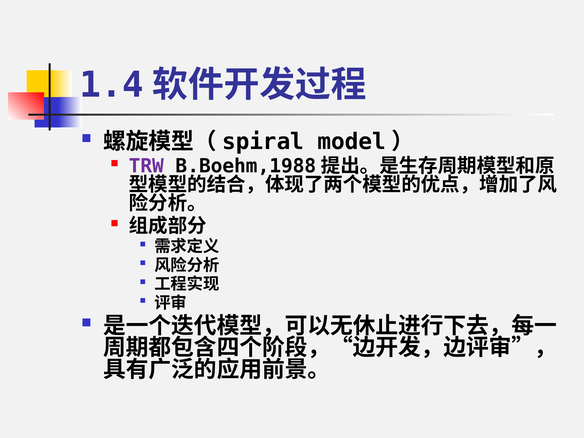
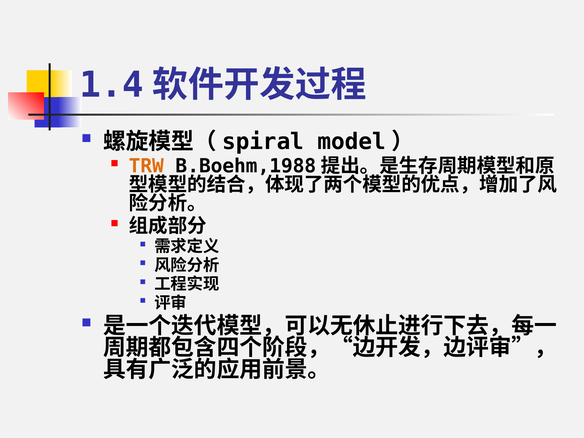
TRW colour: purple -> orange
